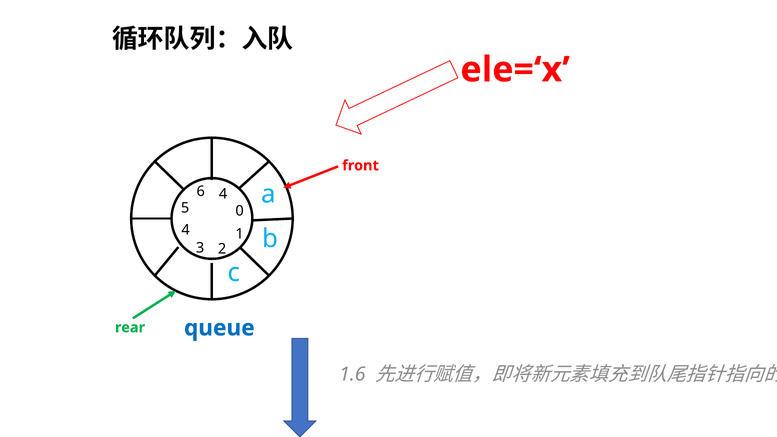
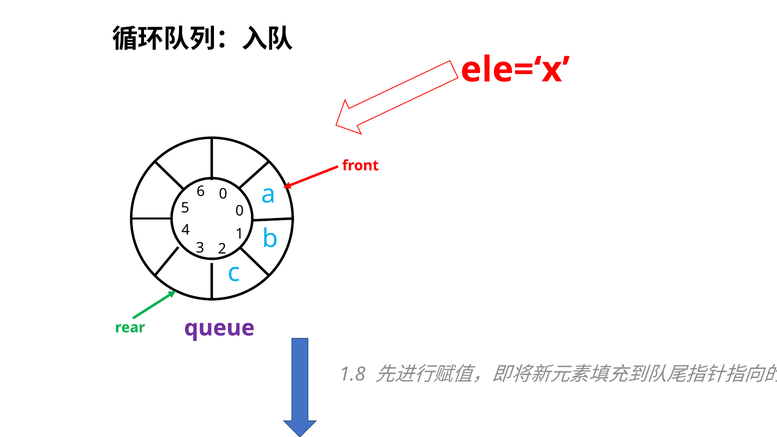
6 4: 4 -> 0
queue colour: blue -> purple
1.6: 1.6 -> 1.8
